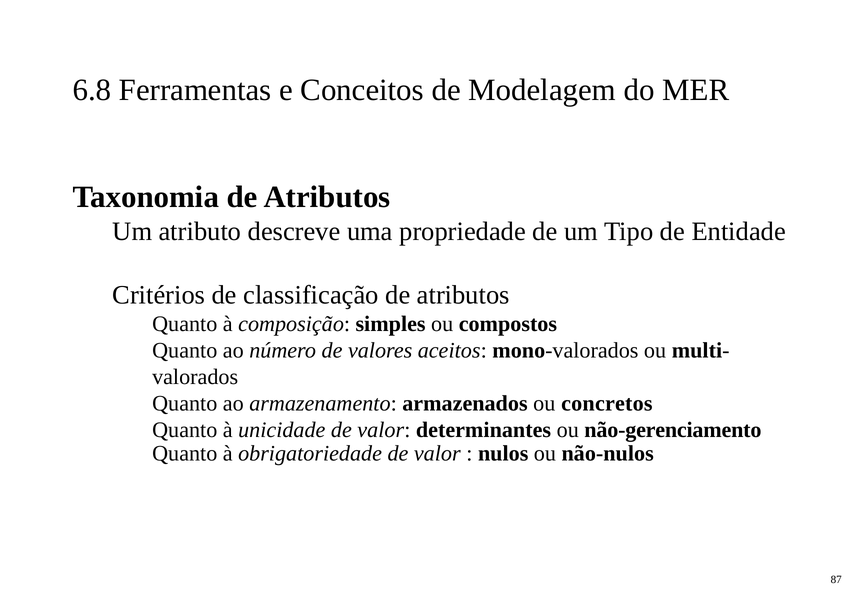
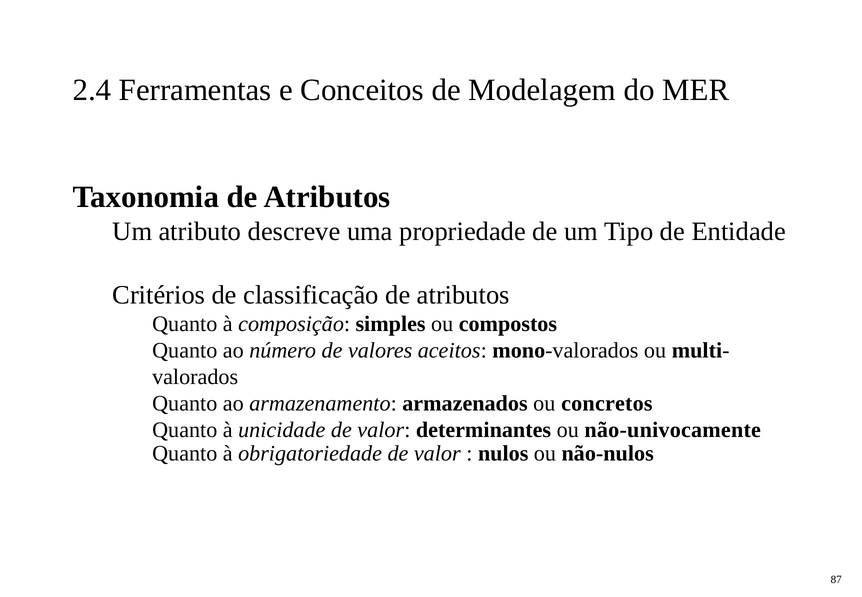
6.8: 6.8 -> 2.4
não-gerenciamento: não-gerenciamento -> não-univocamente
